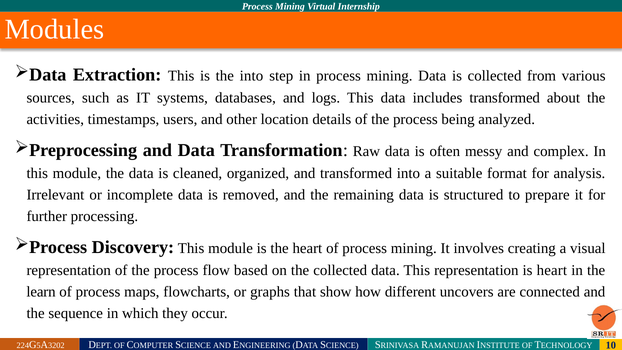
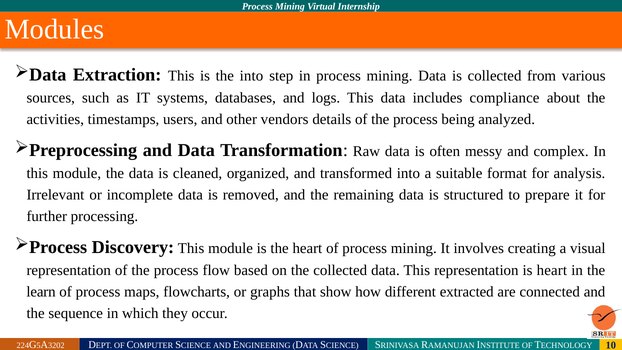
includes transformed: transformed -> compliance
location: location -> vendors
uncovers: uncovers -> extracted
